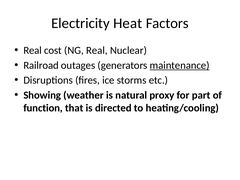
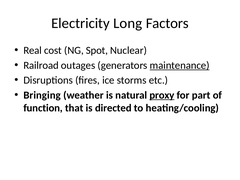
Heat: Heat -> Long
NG Real: Real -> Spot
Showing: Showing -> Bringing
proxy underline: none -> present
